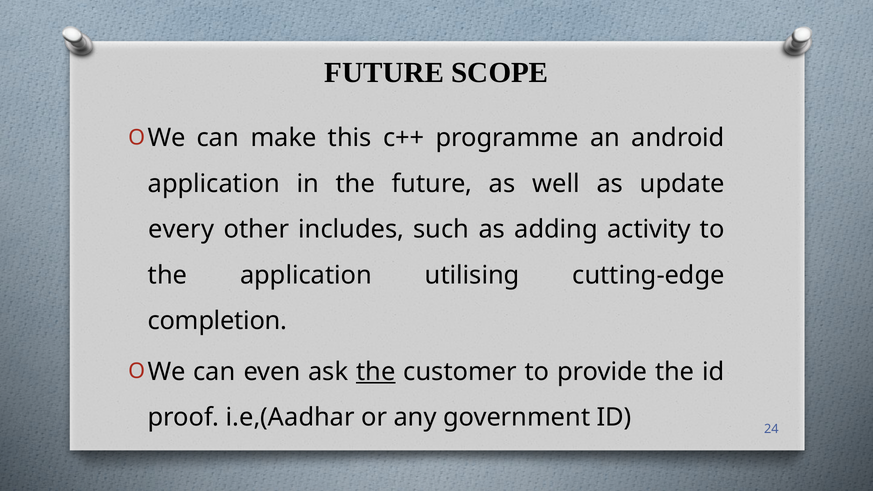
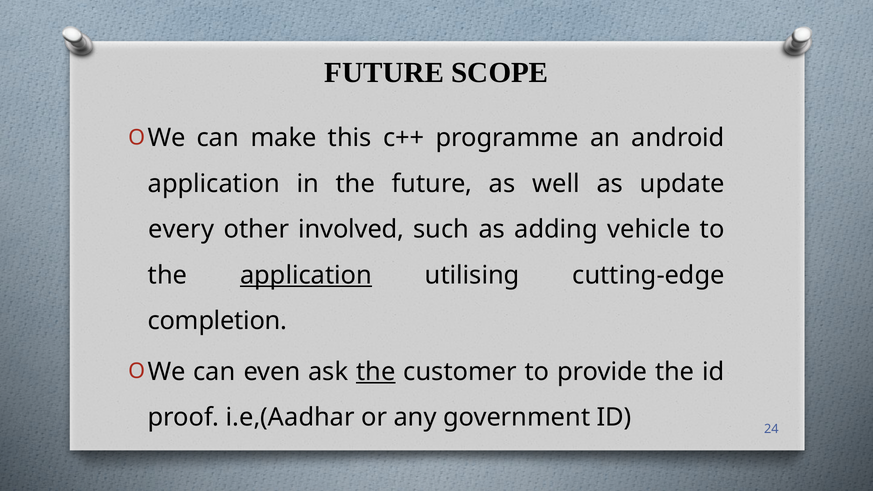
includes: includes -> involved
activity: activity -> vehicle
application at (306, 275) underline: none -> present
